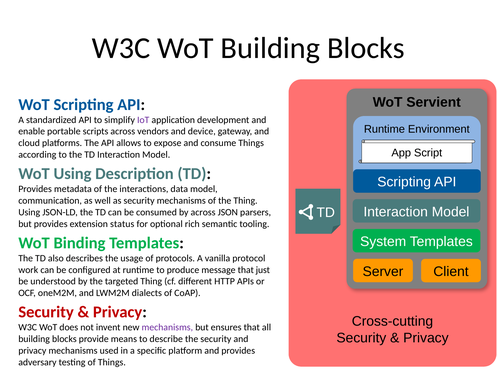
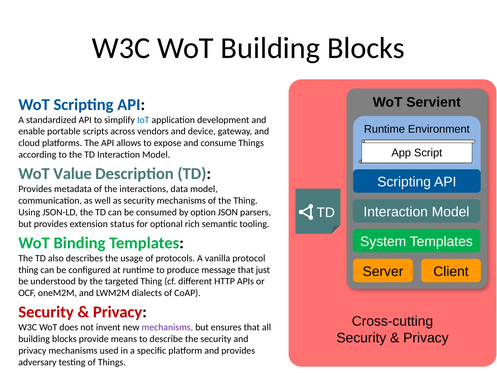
IoT colour: purple -> blue
WoT Using: Using -> Value
by across: across -> option
work at (28, 270): work -> thing
